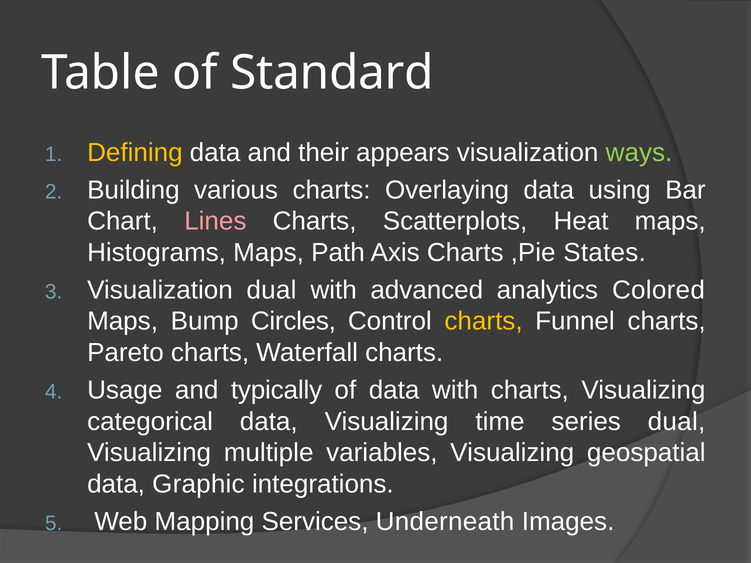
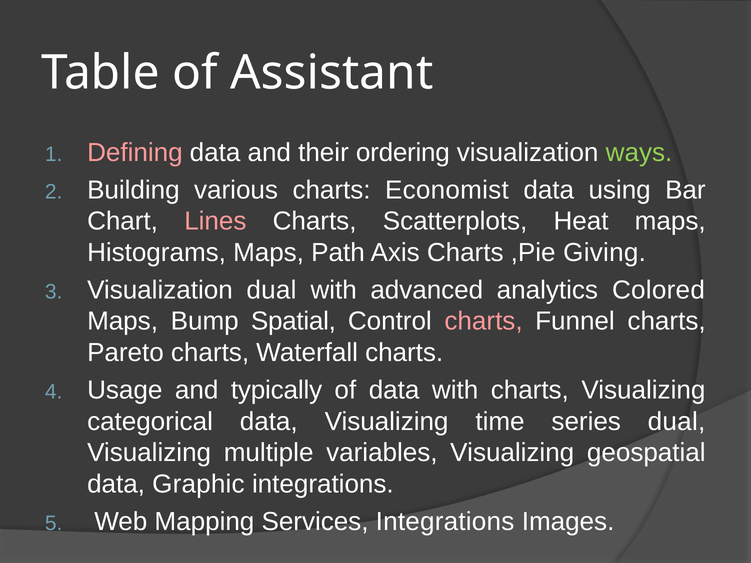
Standard: Standard -> Assistant
Defining colour: yellow -> pink
appears: appears -> ordering
Overlaying: Overlaying -> Economist
States: States -> Giving
Circles: Circles -> Spatial
charts at (484, 322) colour: yellow -> pink
Services Underneath: Underneath -> Integrations
